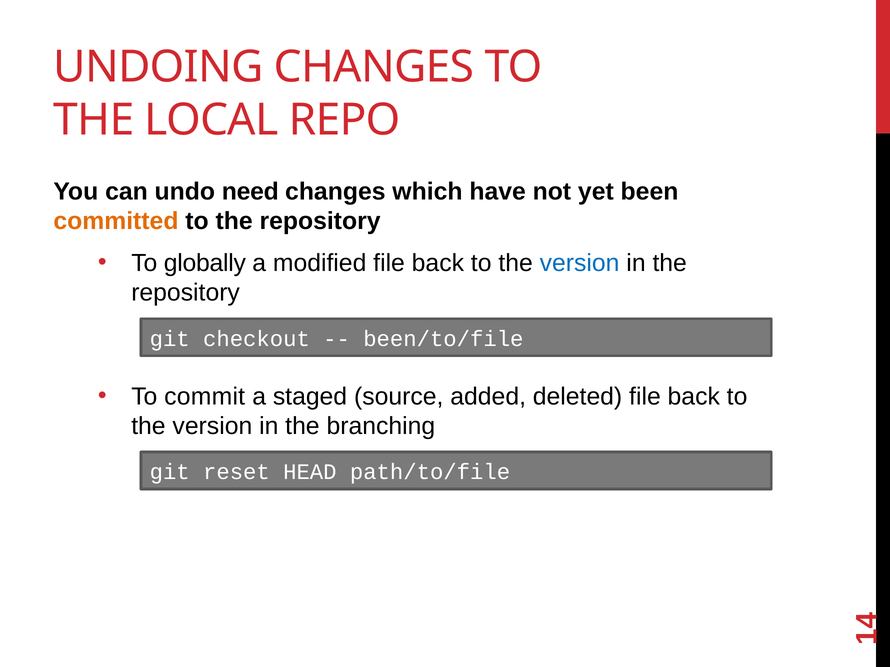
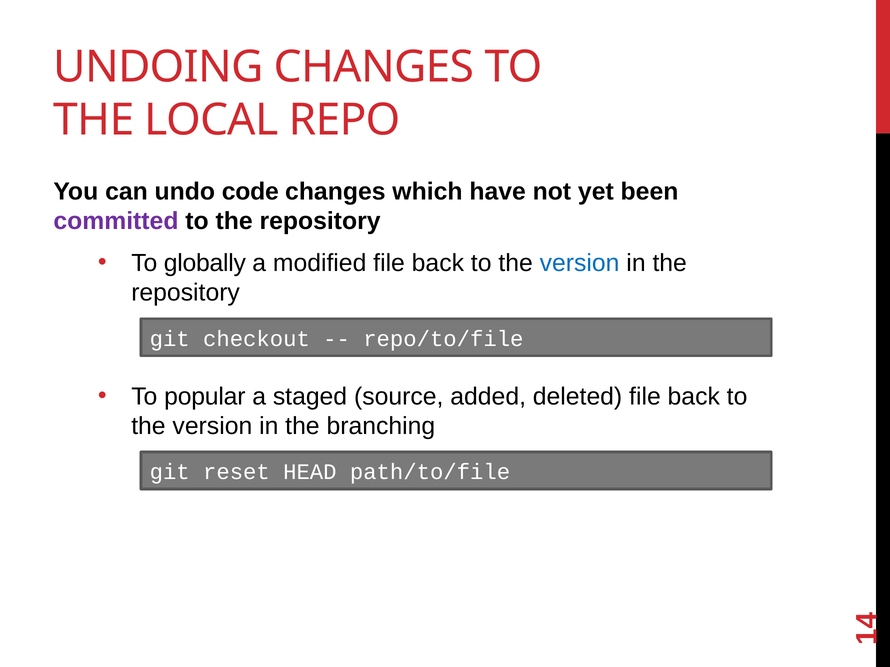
need: need -> code
committed colour: orange -> purple
been/to/file: been/to/file -> repo/to/file
commit: commit -> popular
